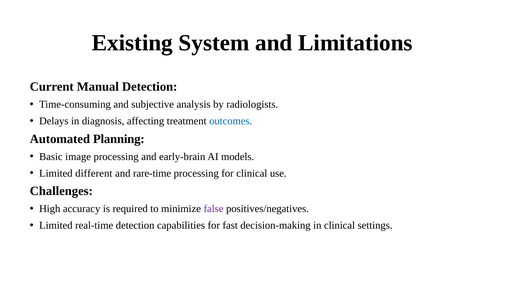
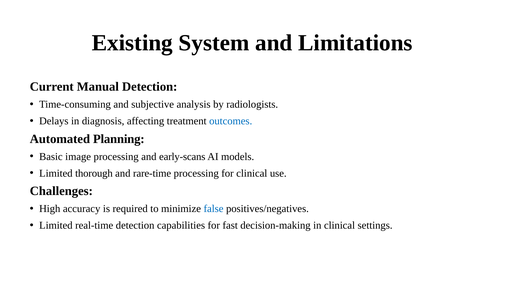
early-brain: early-brain -> early-scans
different: different -> thorough
false colour: purple -> blue
